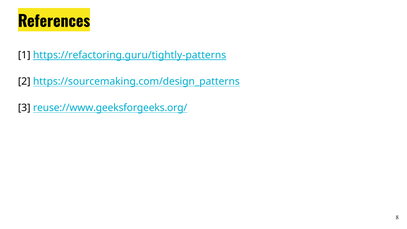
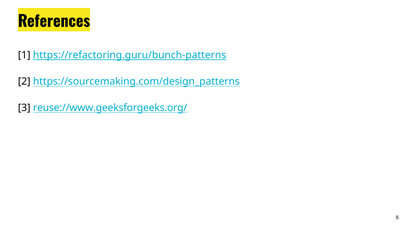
https://refactoring.guru/tightly-patterns: https://refactoring.guru/tightly-patterns -> https://refactoring.guru/bunch-patterns
